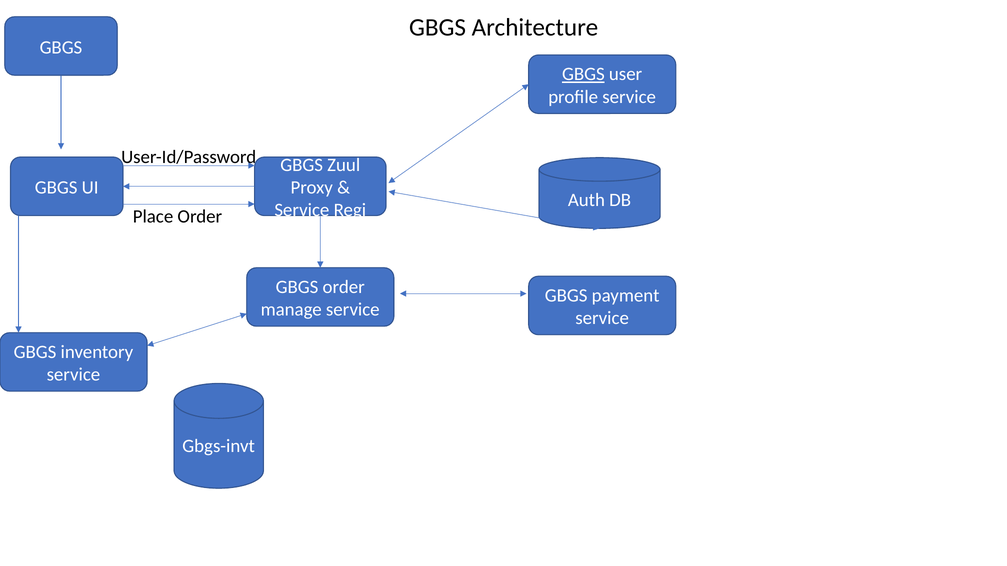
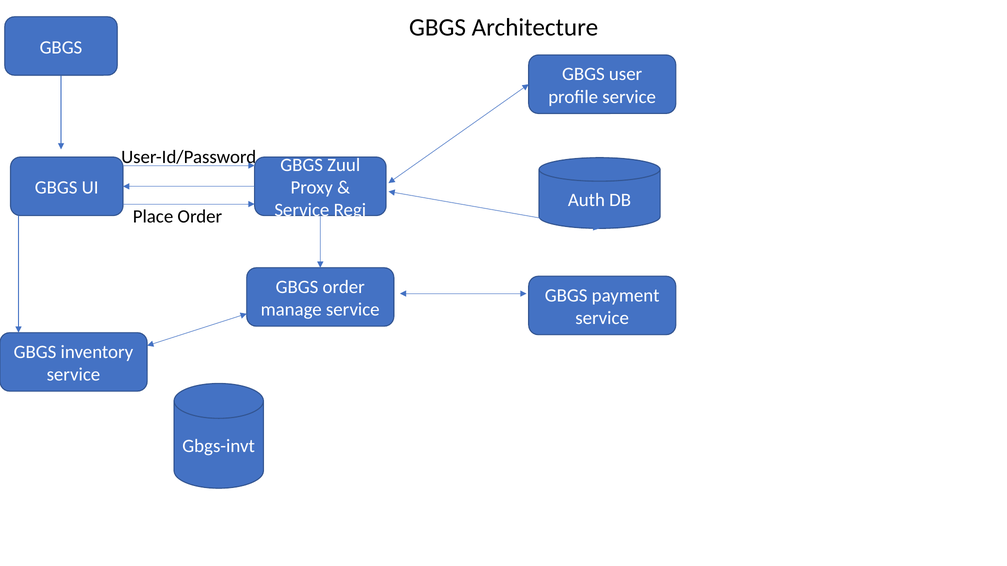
GBGS at (583, 74) underline: present -> none
